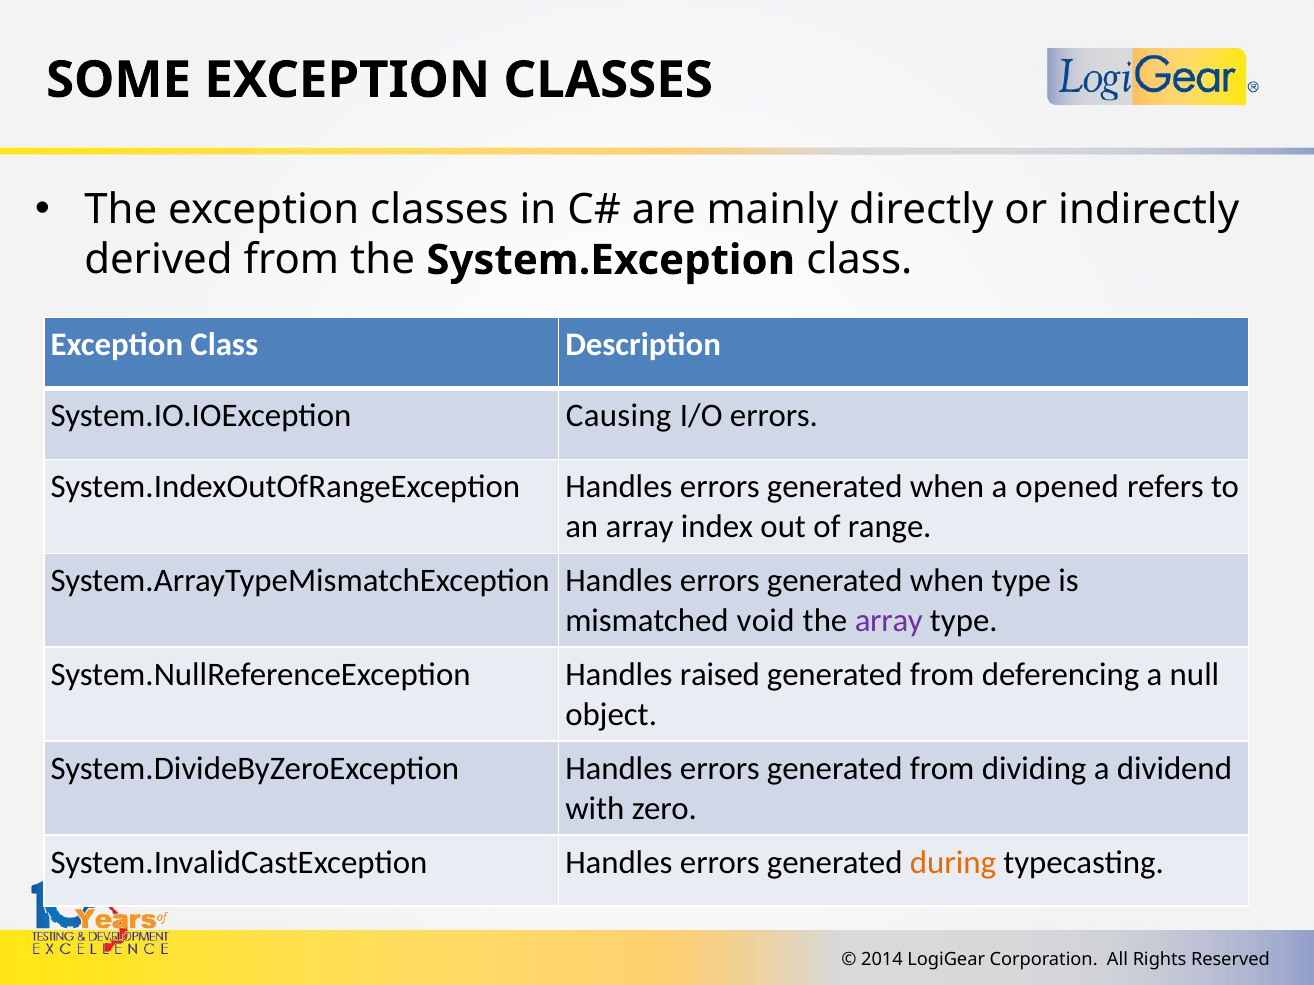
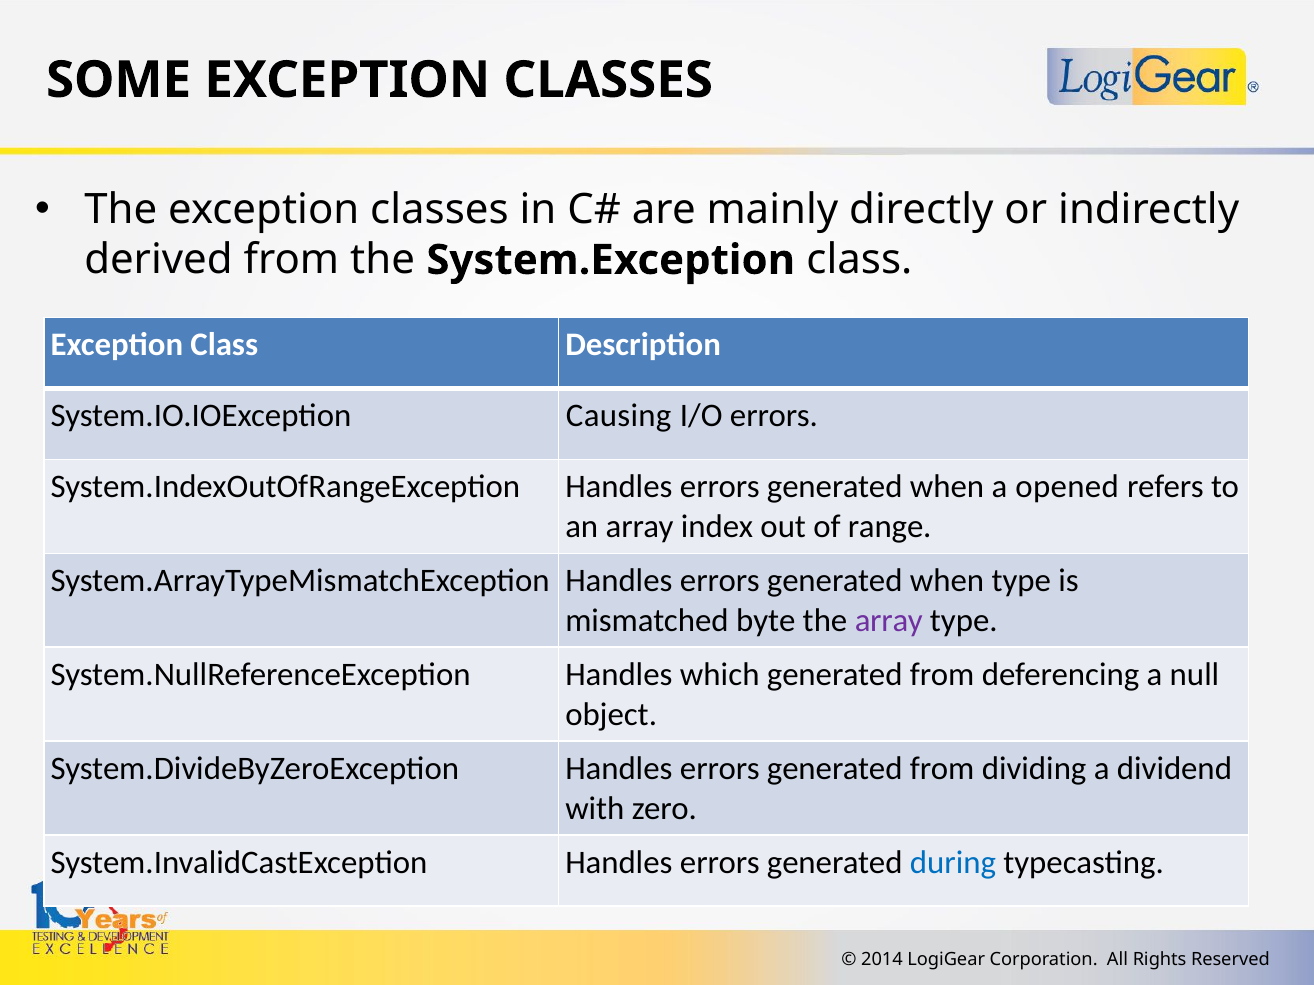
void: void -> byte
raised: raised -> which
during colour: orange -> blue
